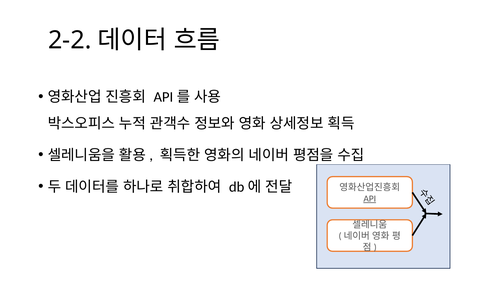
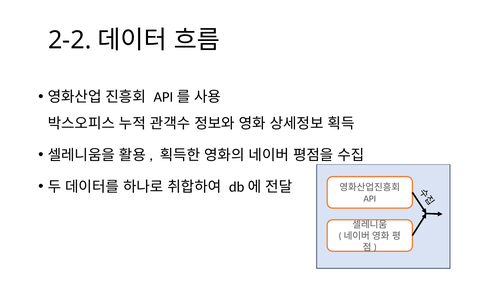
API underline: present -> none
